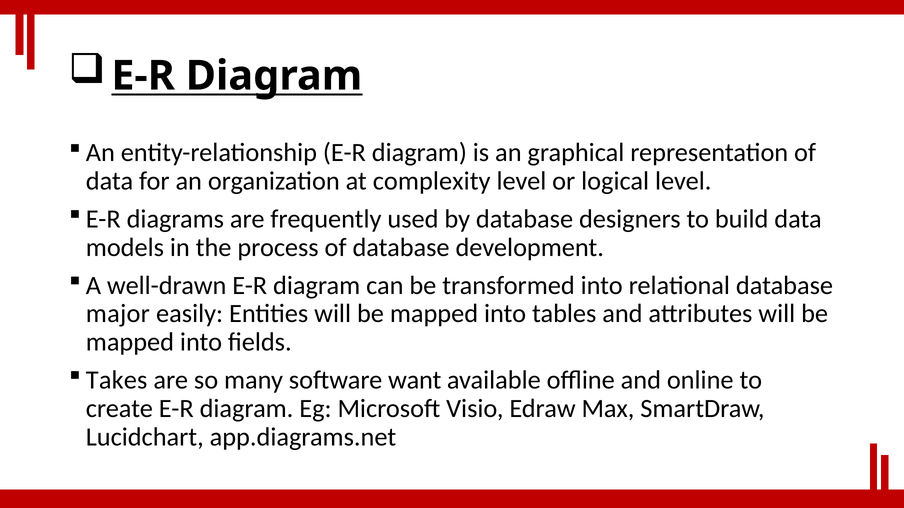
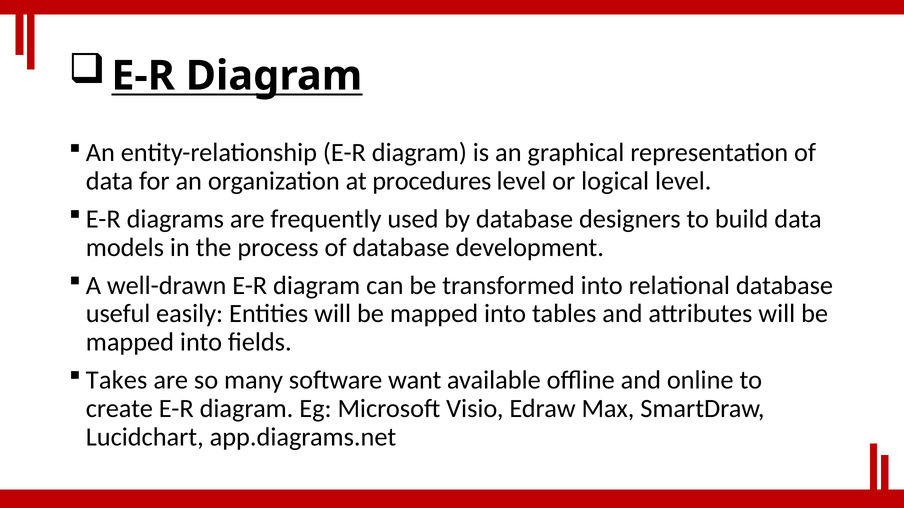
complexity: complexity -> procedures
major: major -> useful
